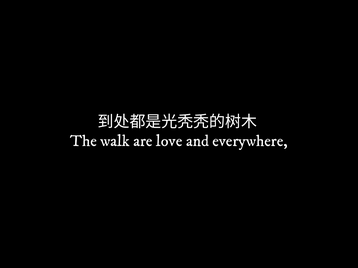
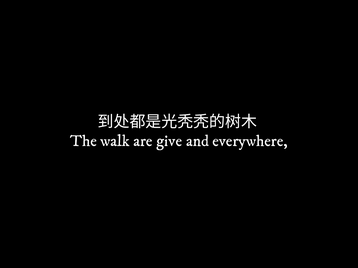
love: love -> give
